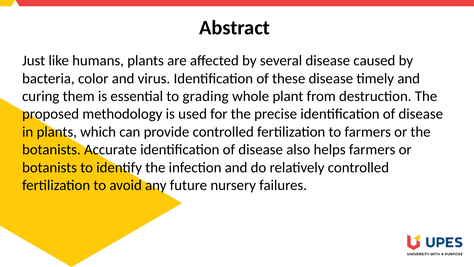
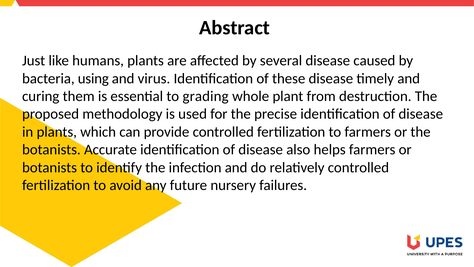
color: color -> using
